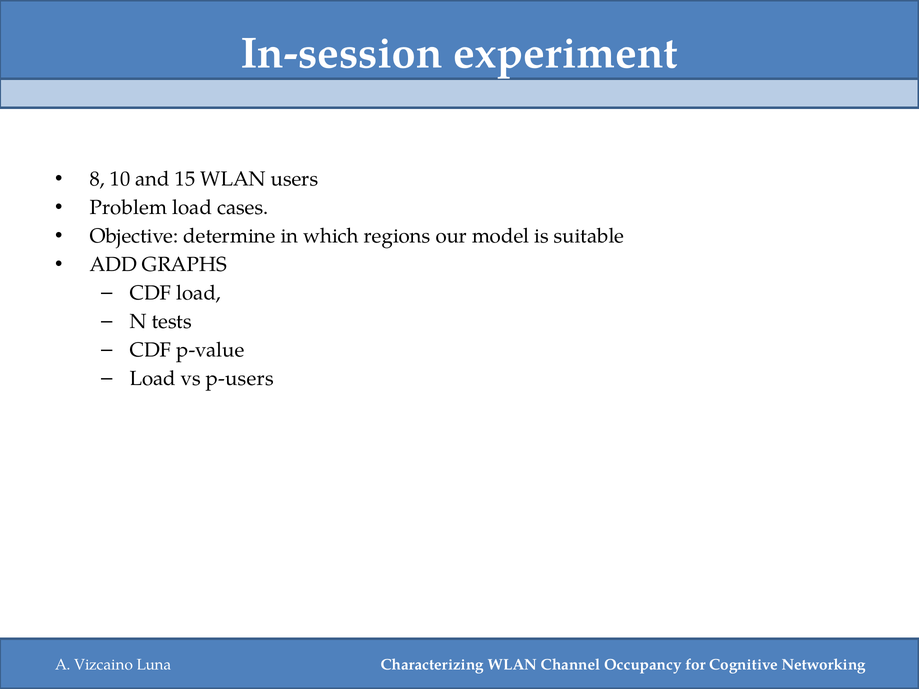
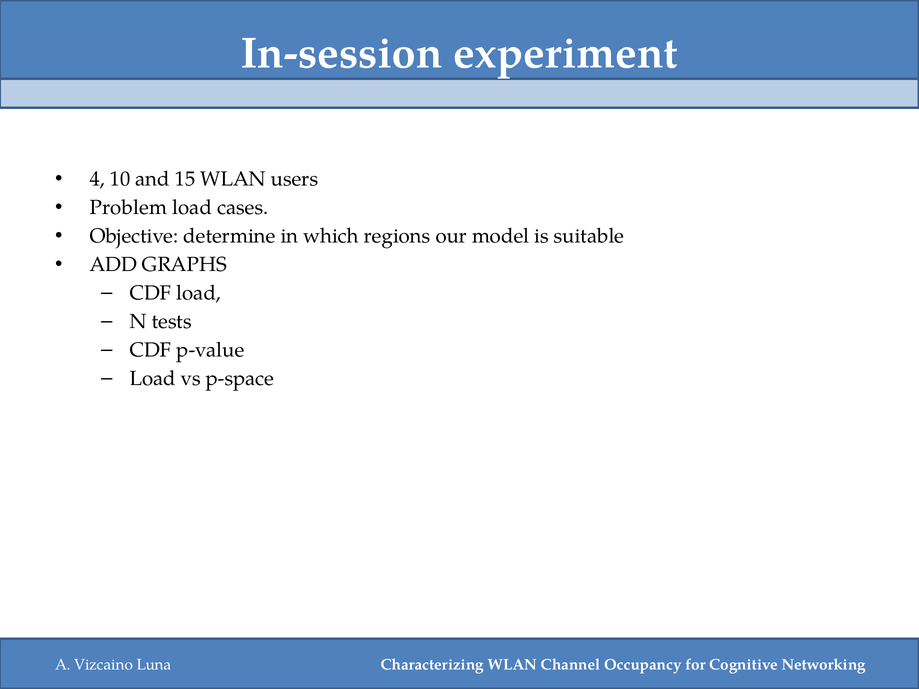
8: 8 -> 4
p-users: p-users -> p-space
